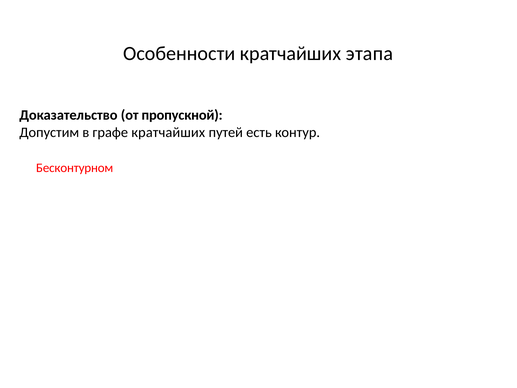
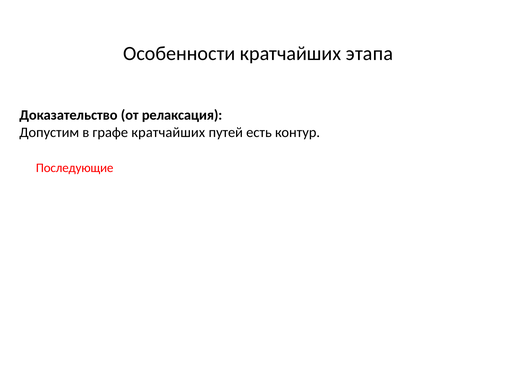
пропускной: пропускной -> релаксация
Бесконтурном: Бесконтурном -> Последующие
